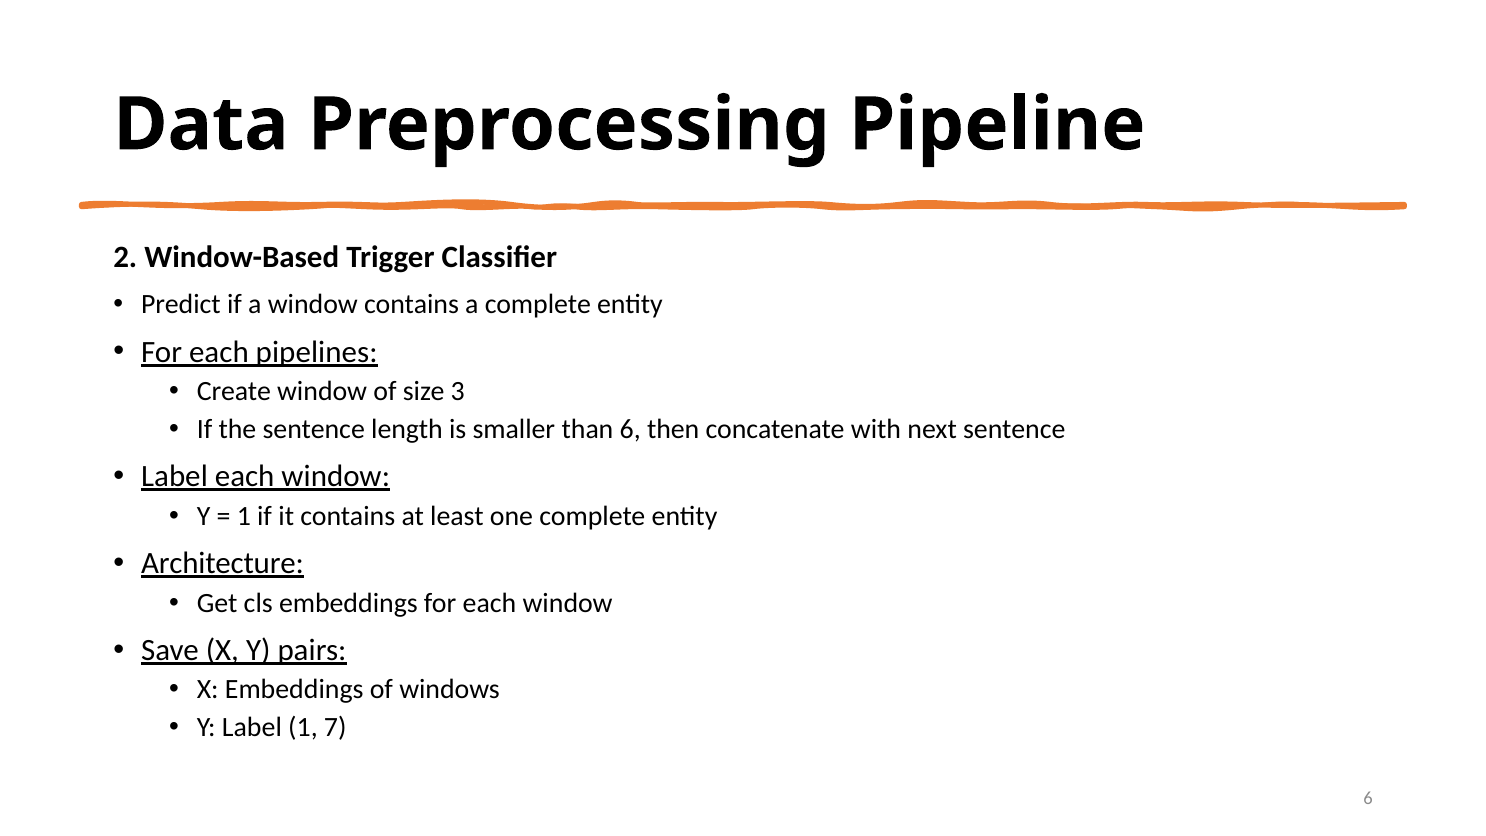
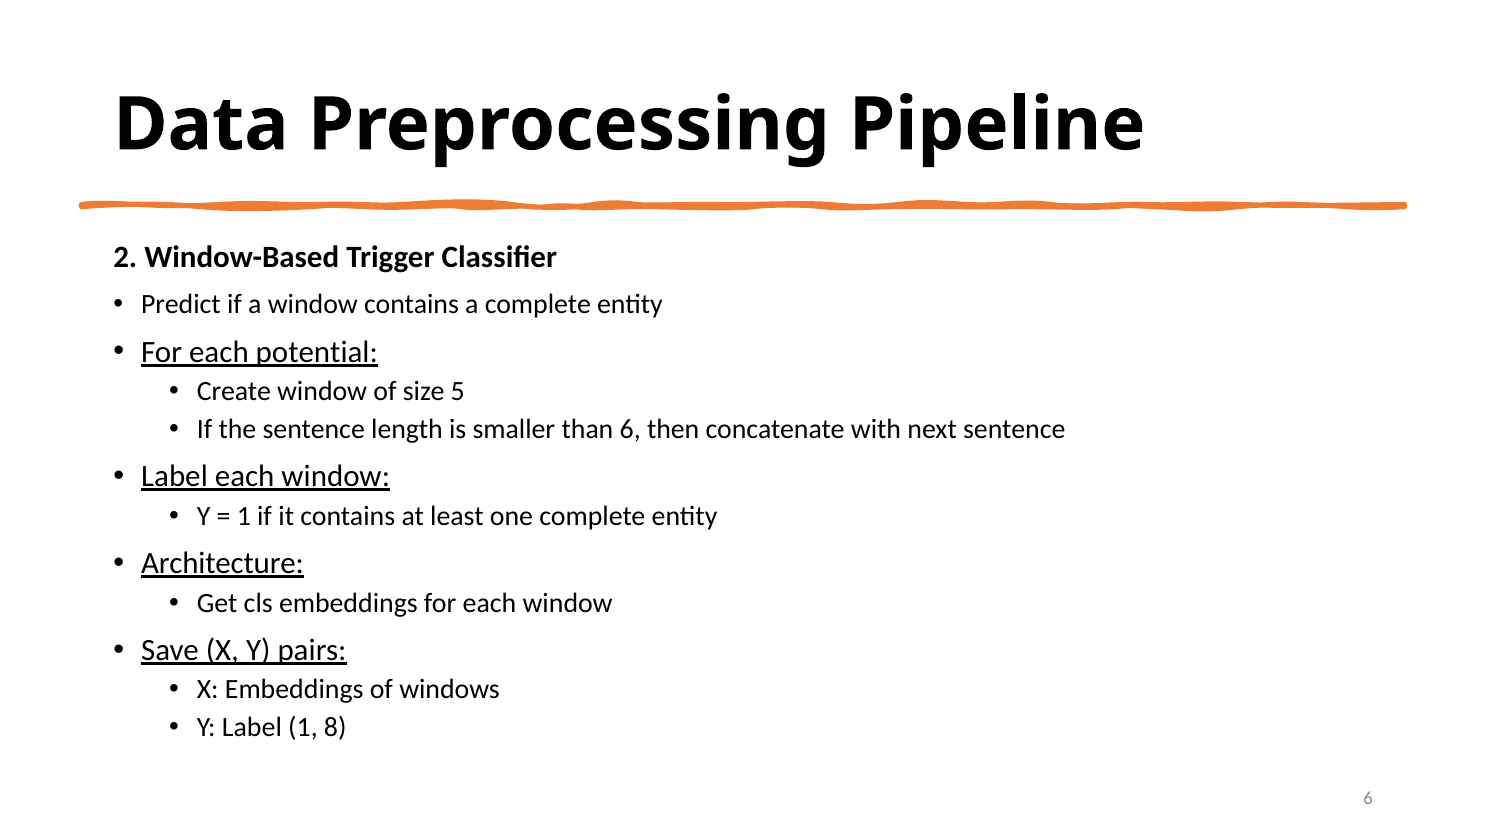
pipelines: pipelines -> potential
3: 3 -> 5
7: 7 -> 8
